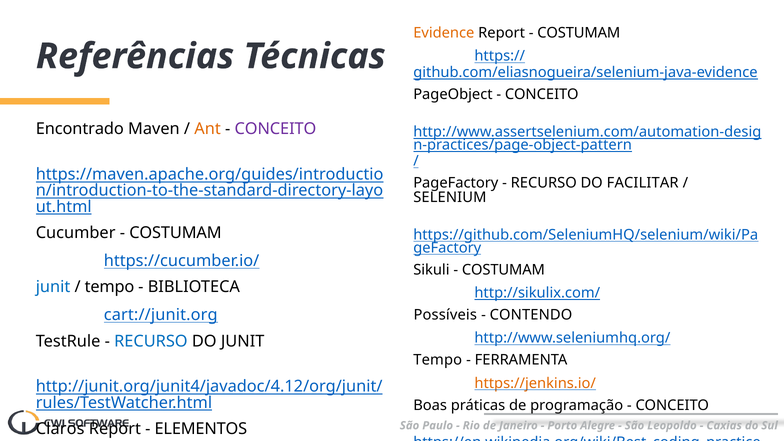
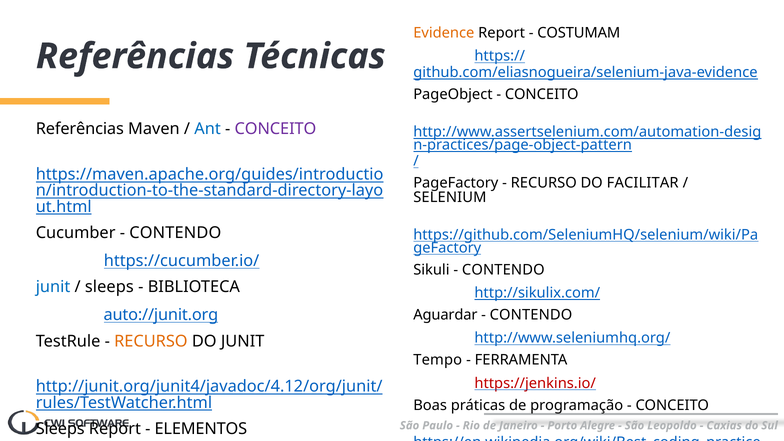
Encontrado at (80, 129): Encontrado -> Referências
Ant colour: orange -> blue
COSTUMAM at (175, 233): COSTUMAM -> CONTENDO
COSTUMAM at (503, 270): COSTUMAM -> CONTENDO
tempo at (109, 287): tempo -> sleeps
cart://junit.org: cart://junit.org -> auto://junit.org
Possíveis: Possíveis -> Aguardar
RECURSO at (151, 341) colour: blue -> orange
https://jenkins.io/ colour: orange -> red
Claros at (60, 429): Claros -> Sleeps
